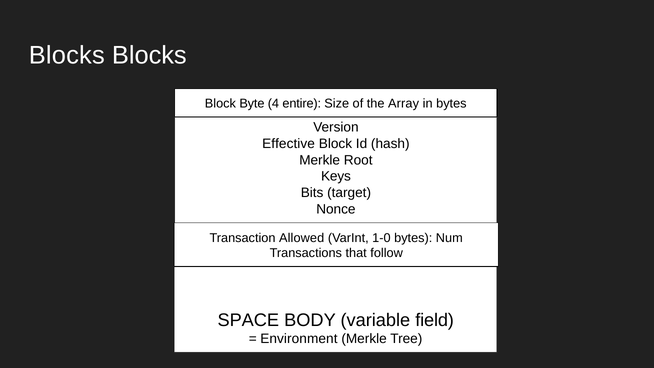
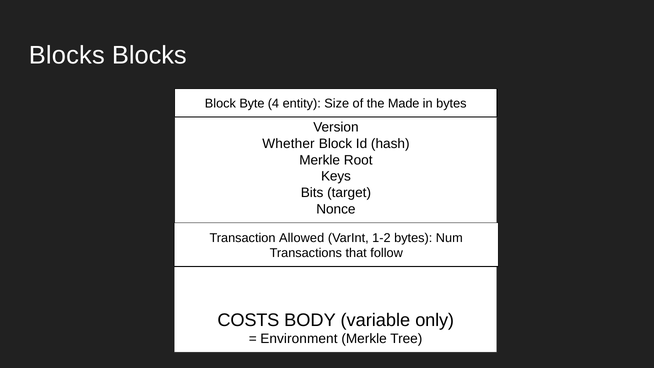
entire: entire -> entity
Array: Array -> Made
Effective: Effective -> Whether
1-0: 1-0 -> 1-2
SPACE: SPACE -> COSTS
field: field -> only
